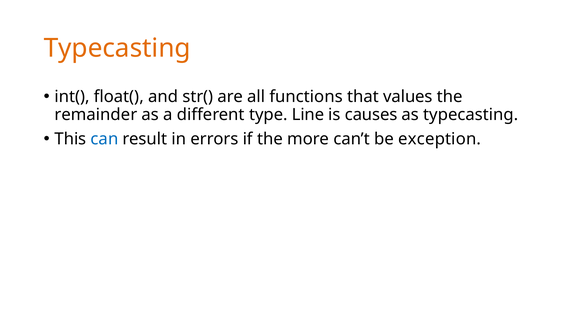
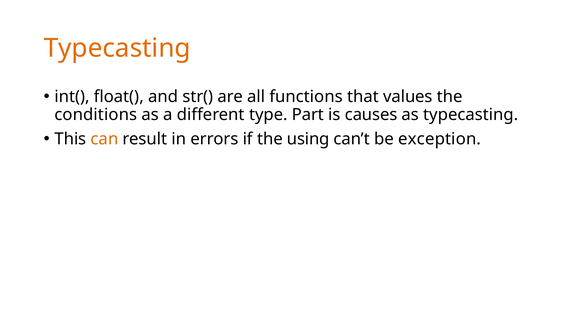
remainder: remainder -> conditions
Line: Line -> Part
can colour: blue -> orange
more: more -> using
